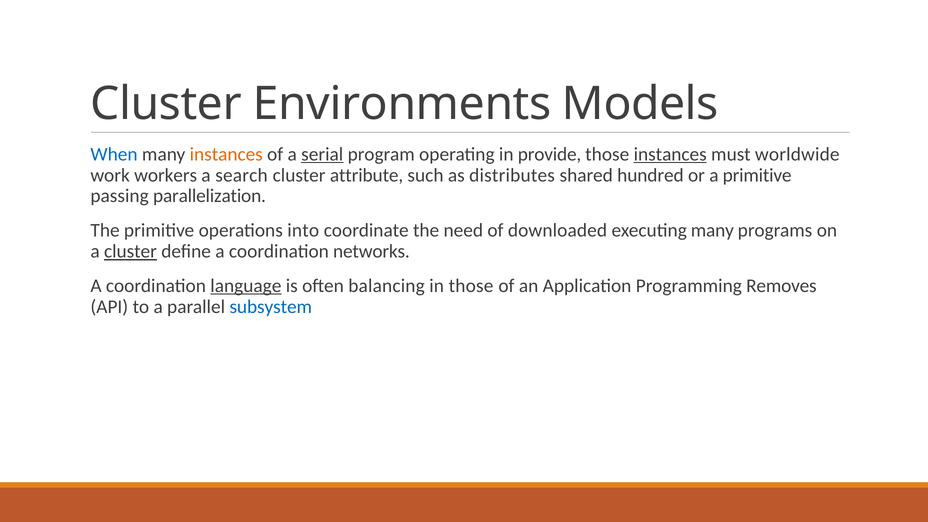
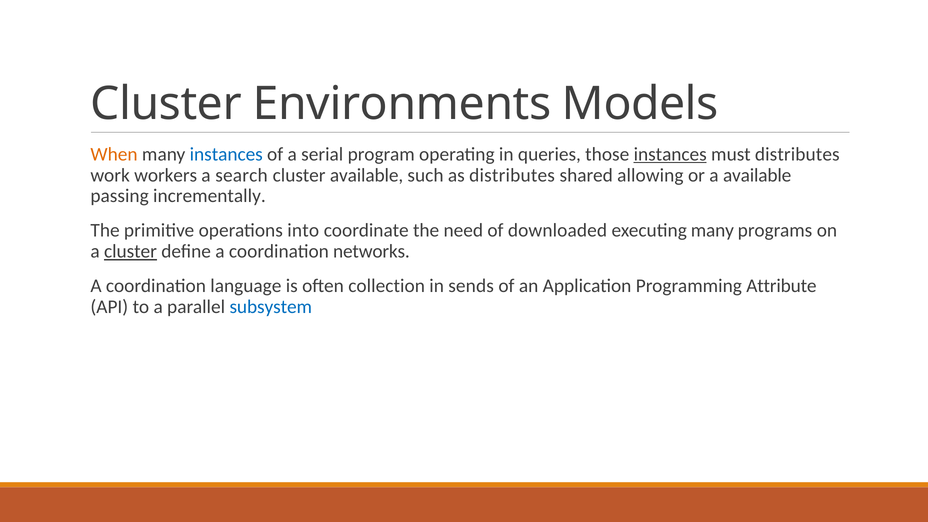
When colour: blue -> orange
instances at (226, 154) colour: orange -> blue
serial underline: present -> none
provide: provide -> queries
must worldwide: worldwide -> distributes
cluster attribute: attribute -> available
hundred: hundred -> allowing
a primitive: primitive -> available
parallelization: parallelization -> incrementally
language underline: present -> none
balancing: balancing -> collection
in those: those -> sends
Removes: Removes -> Attribute
